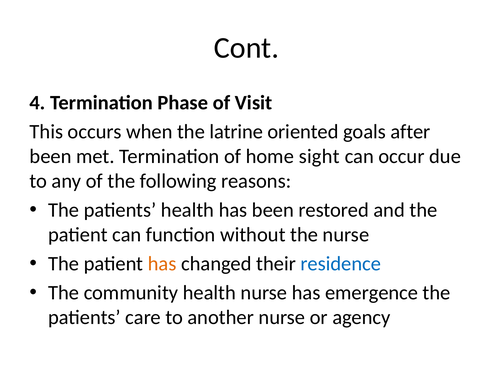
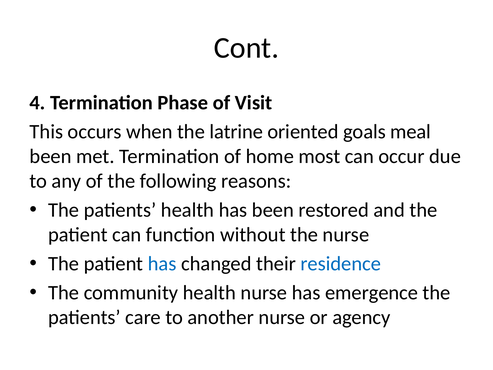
after: after -> meal
sight: sight -> most
has at (162, 264) colour: orange -> blue
